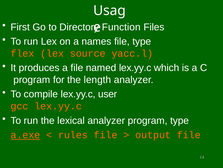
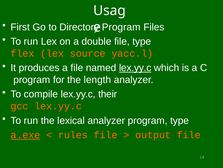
Function at (121, 27): Function -> Program
names: names -> double
lex.yy.c at (135, 68) underline: none -> present
user: user -> their
